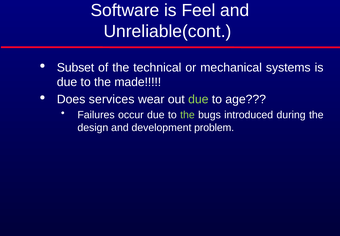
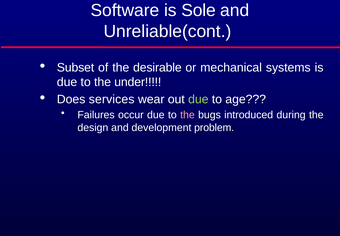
Feel: Feel -> Sole
technical: technical -> desirable
made: made -> under
the at (187, 115) colour: light green -> pink
